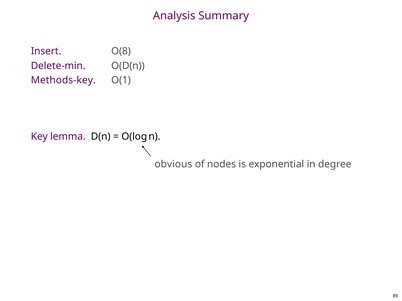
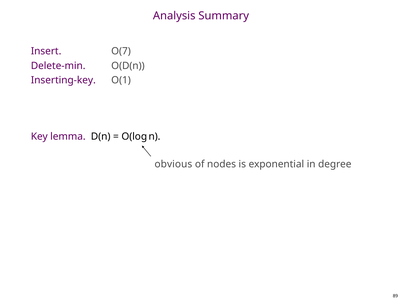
O(8: O(8 -> O(7
Methods-key: Methods-key -> Inserting-key
